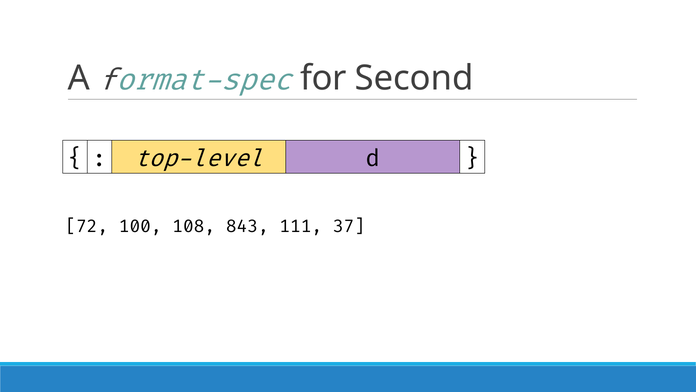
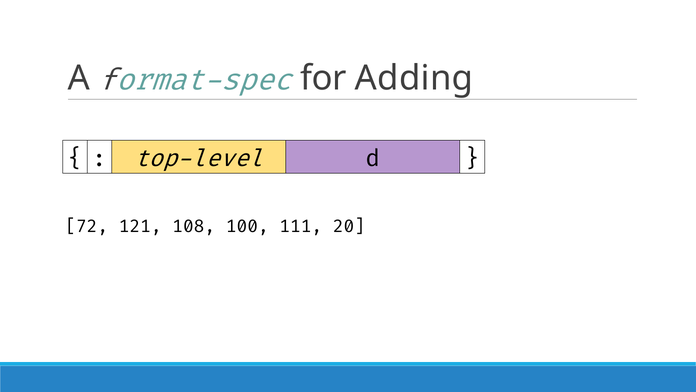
Second: Second -> Adding
100: 100 -> 121
843: 843 -> 100
37: 37 -> 20
